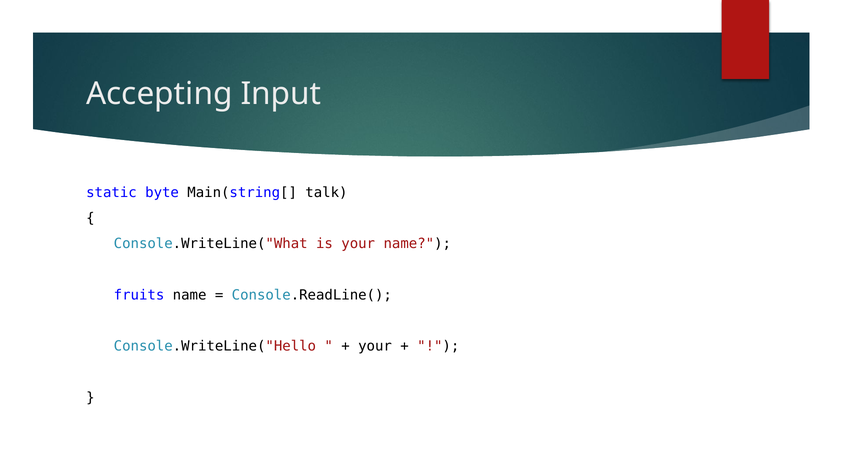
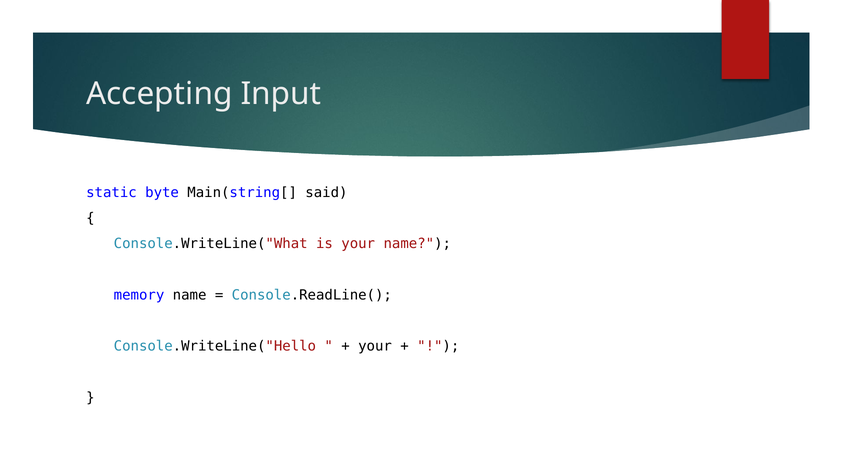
talk: talk -> said
fruits: fruits -> memory
